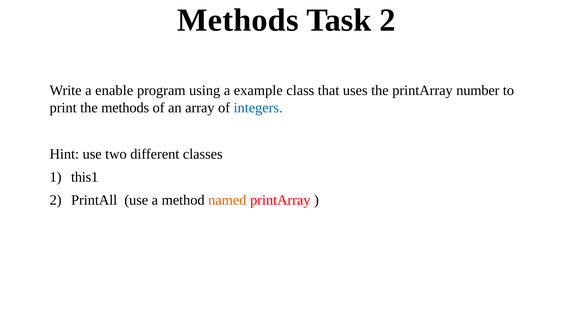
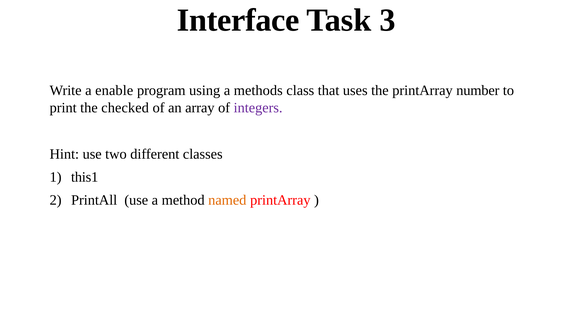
Methods at (238, 20): Methods -> Interface
Task 2: 2 -> 3
example: example -> methods
the methods: methods -> checked
integers colour: blue -> purple
